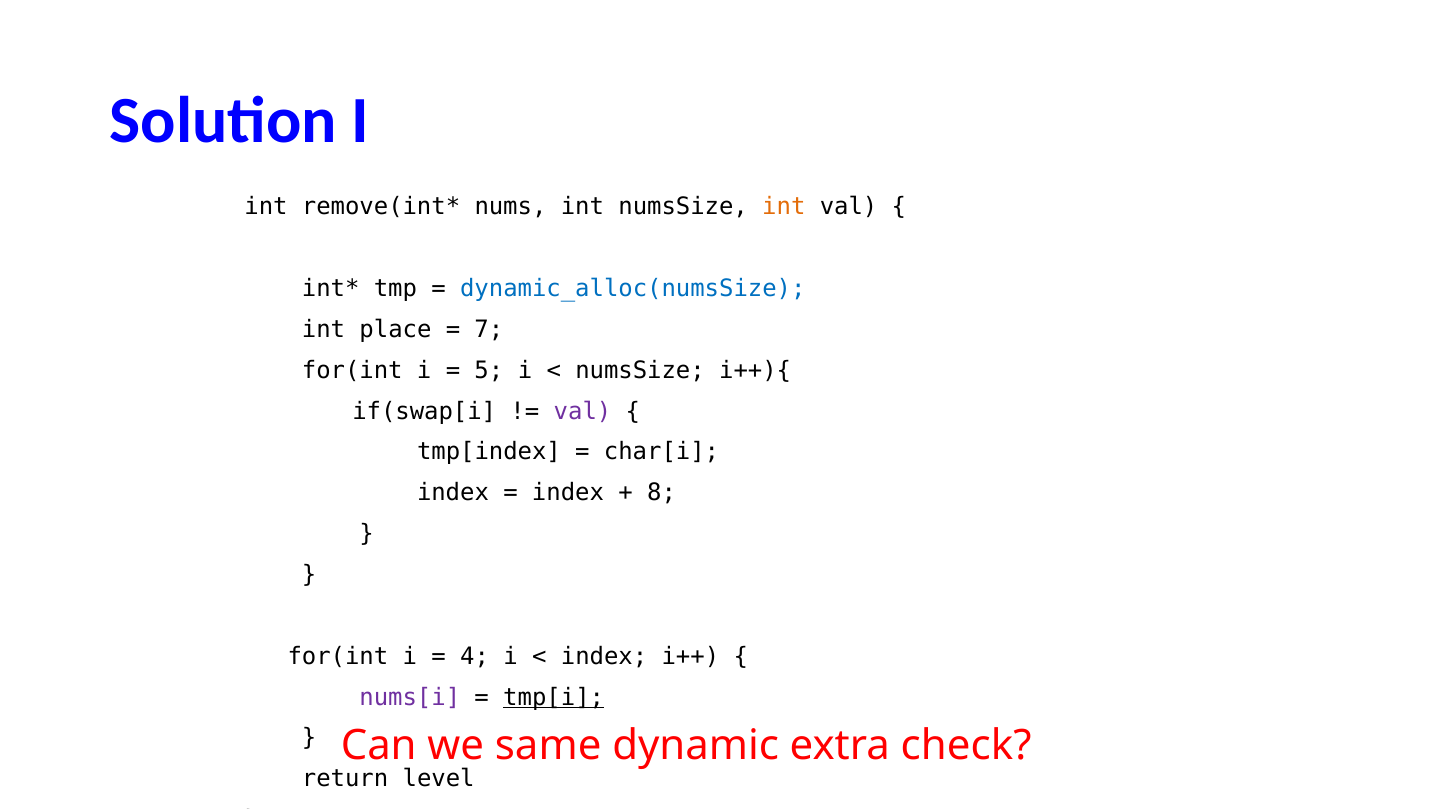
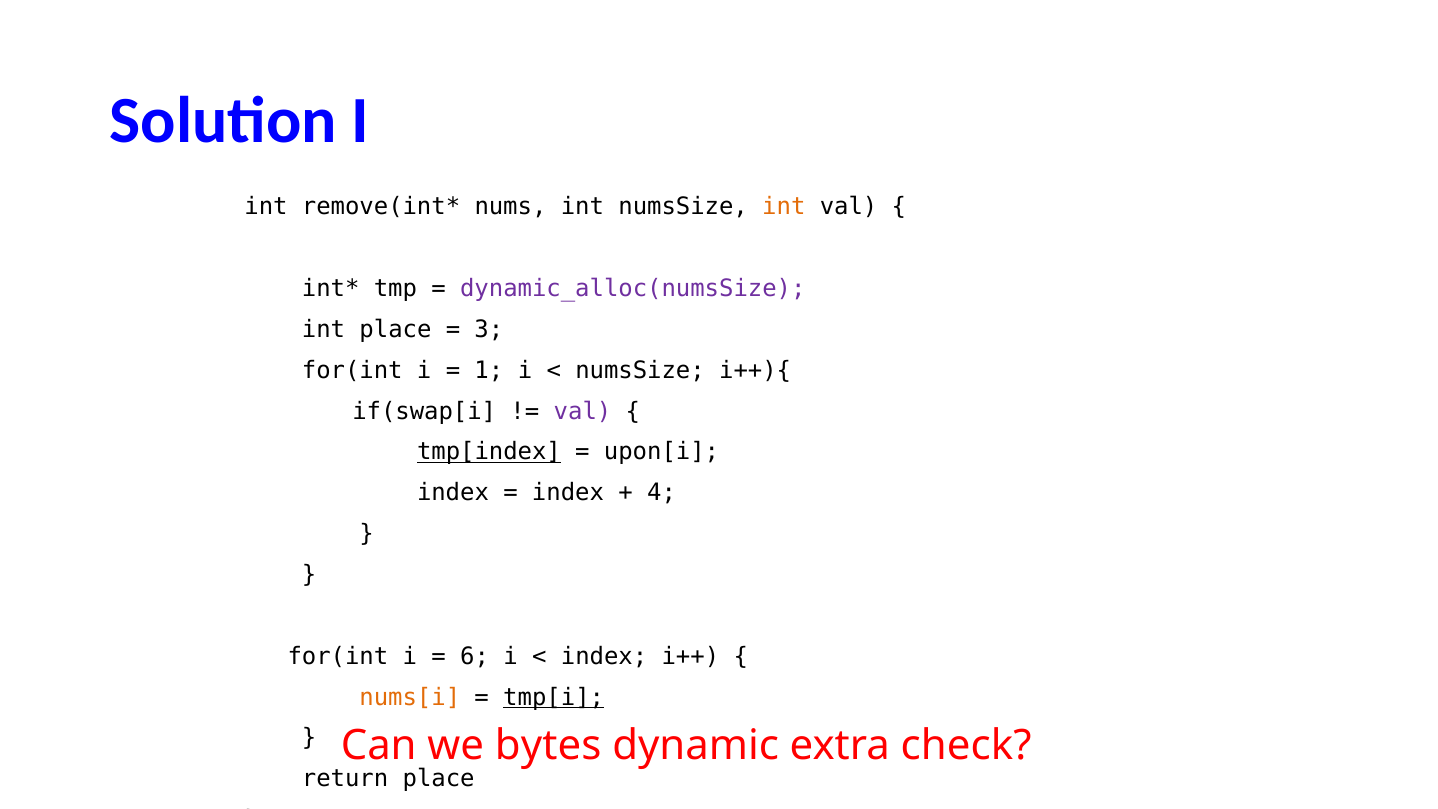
dynamic_alloc(numsSize colour: blue -> purple
7: 7 -> 3
5: 5 -> 1
tmp[index underline: none -> present
char[i: char[i -> upon[i
8: 8 -> 4
4: 4 -> 6
nums[i colour: purple -> orange
same: same -> bytes
return level: level -> place
